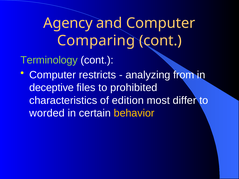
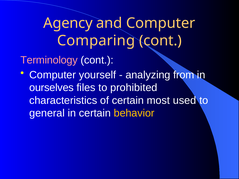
Terminology colour: light green -> pink
restricts: restricts -> yourself
deceptive: deceptive -> ourselves
of edition: edition -> certain
differ: differ -> used
worded: worded -> general
